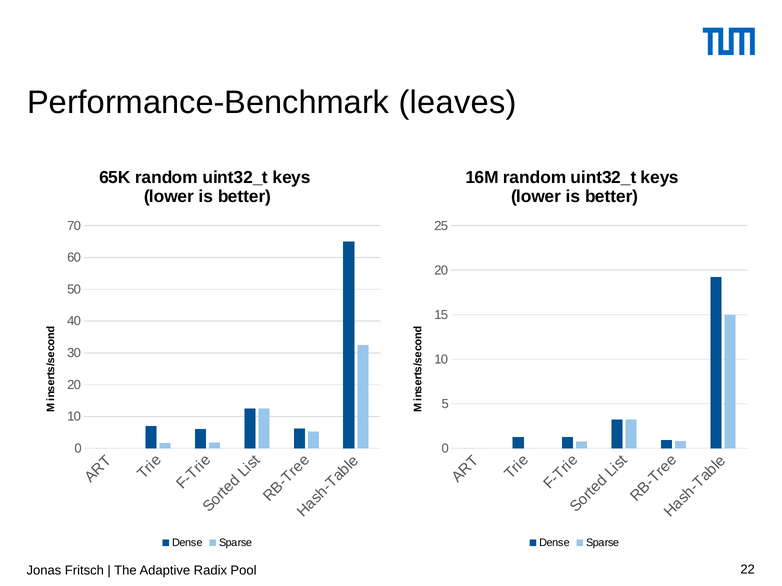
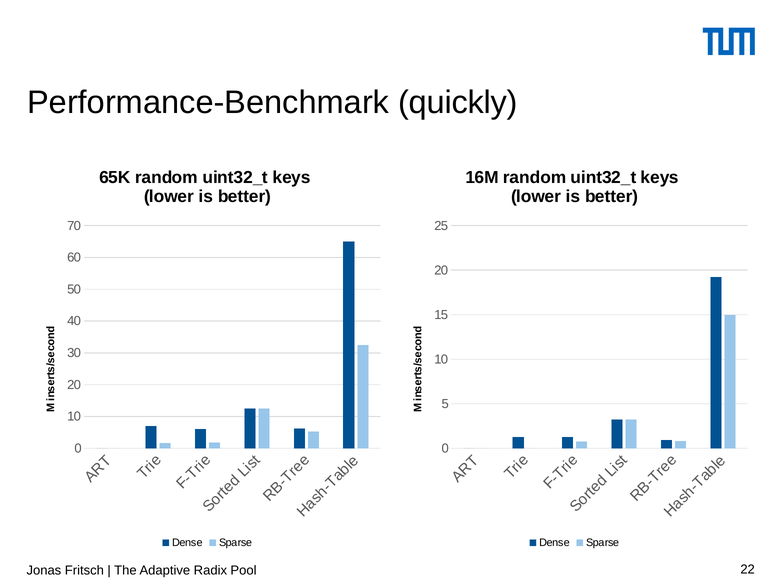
leaves: leaves -> quickly
